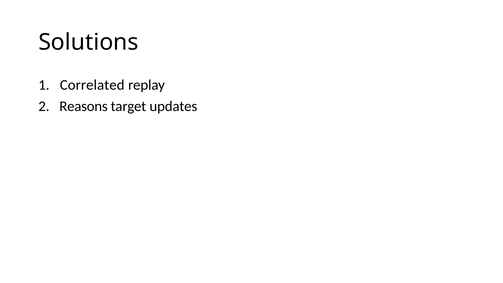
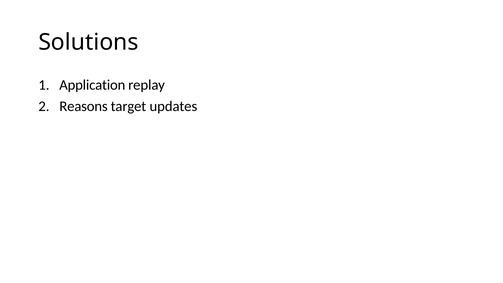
Correlated: Correlated -> Application
